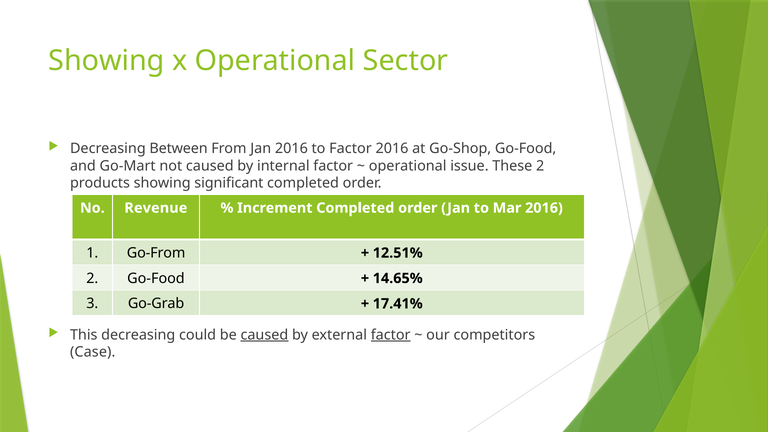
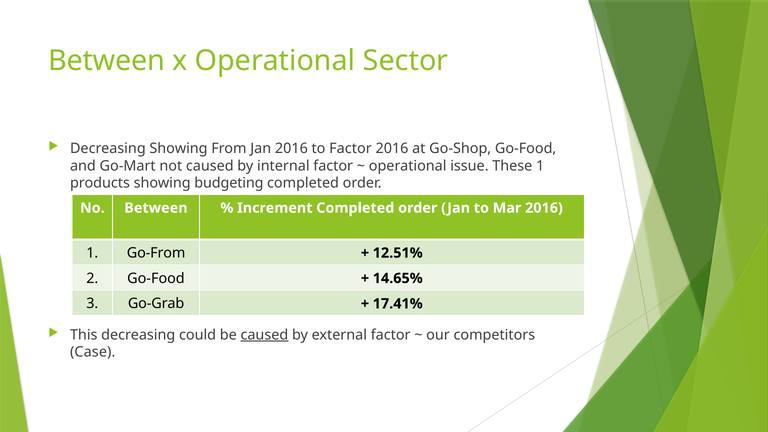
Showing at (107, 61): Showing -> Between
Decreasing Between: Between -> Showing
These 2: 2 -> 1
significant: significant -> budgeting
No Revenue: Revenue -> Between
factor at (391, 335) underline: present -> none
